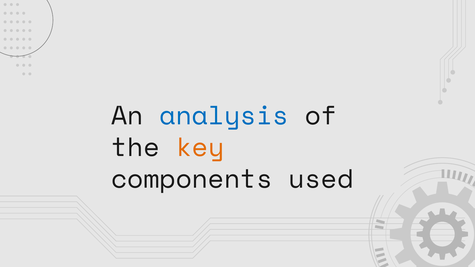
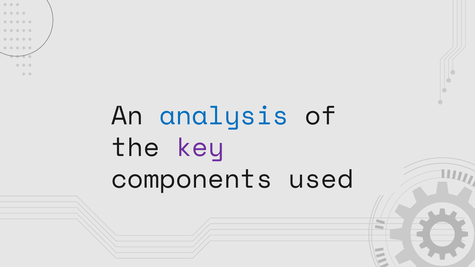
key colour: orange -> purple
